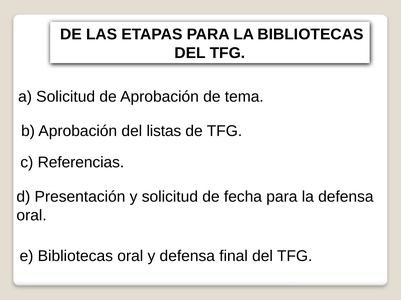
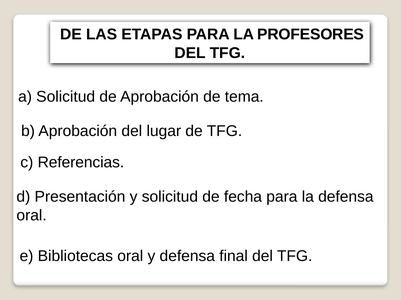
LA BIBLIOTECAS: BIBLIOTECAS -> PROFESORES
listas: listas -> lugar
